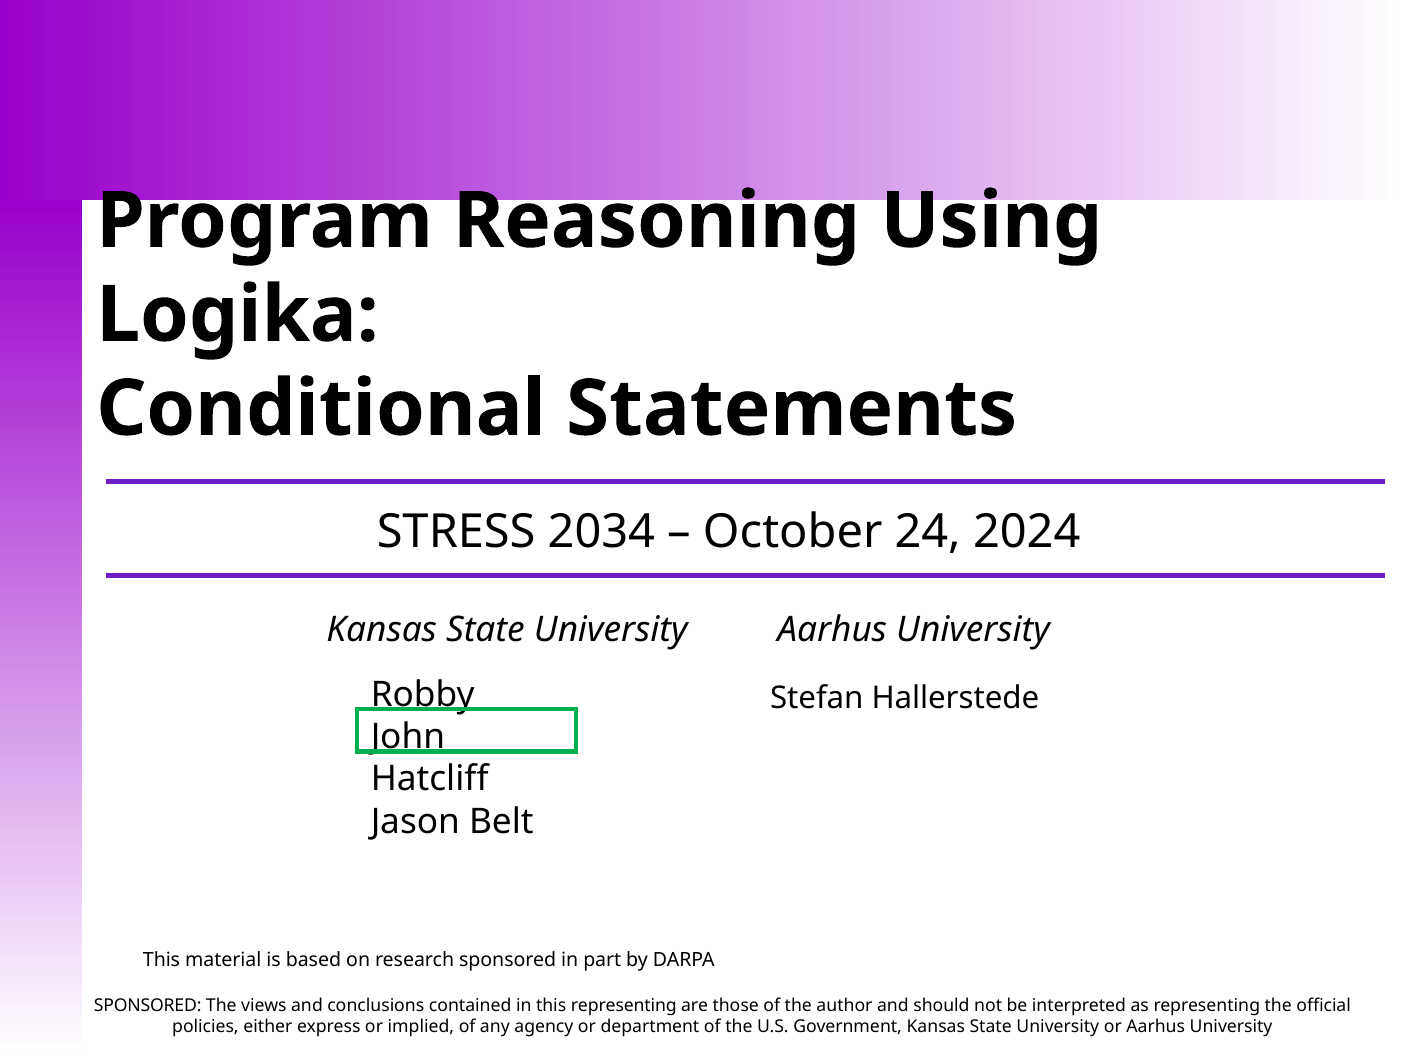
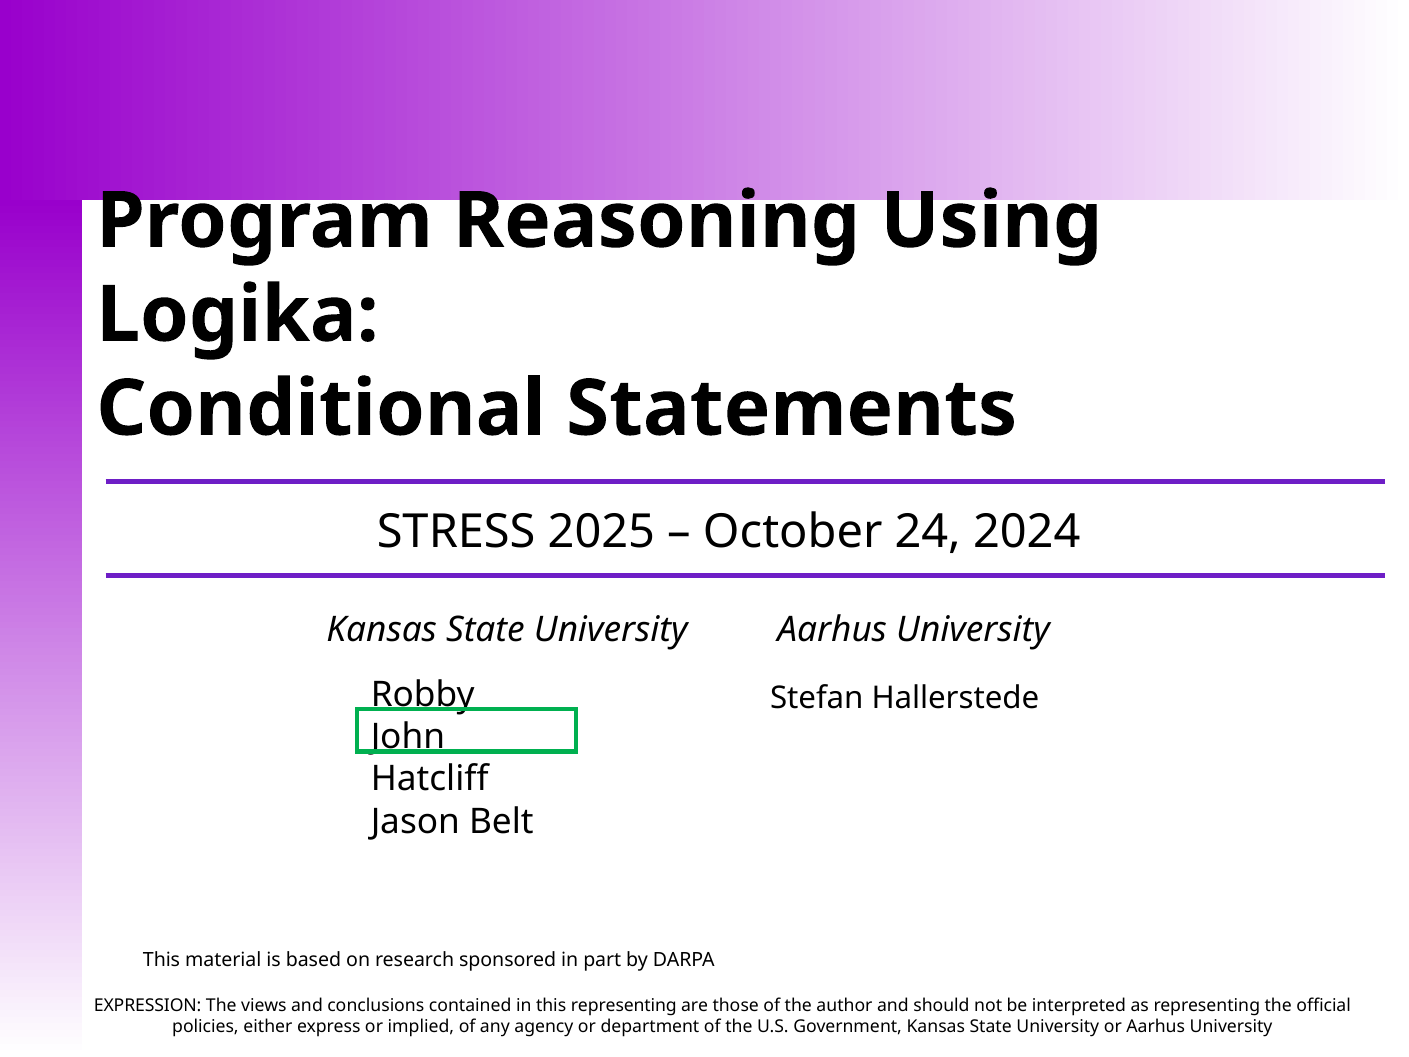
2034: 2034 -> 2025
SPONSORED at (148, 1005): SPONSORED -> EXPRESSION
